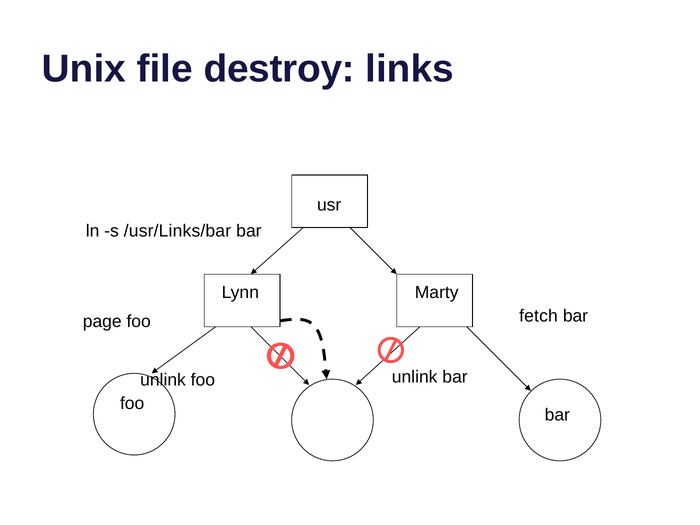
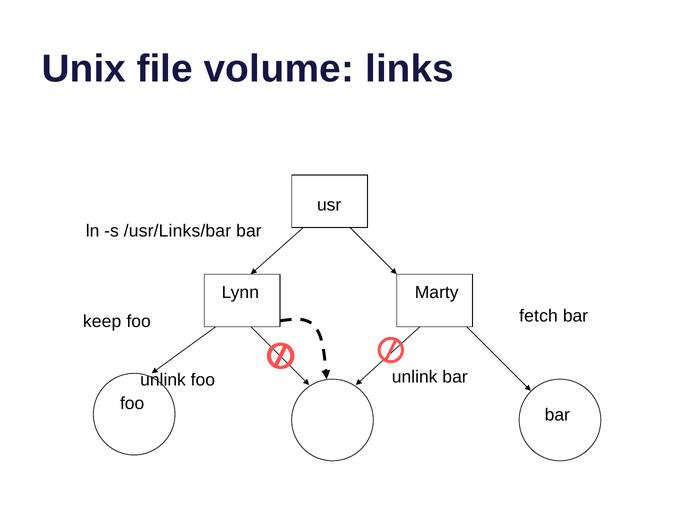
destroy: destroy -> volume
page: page -> keep
